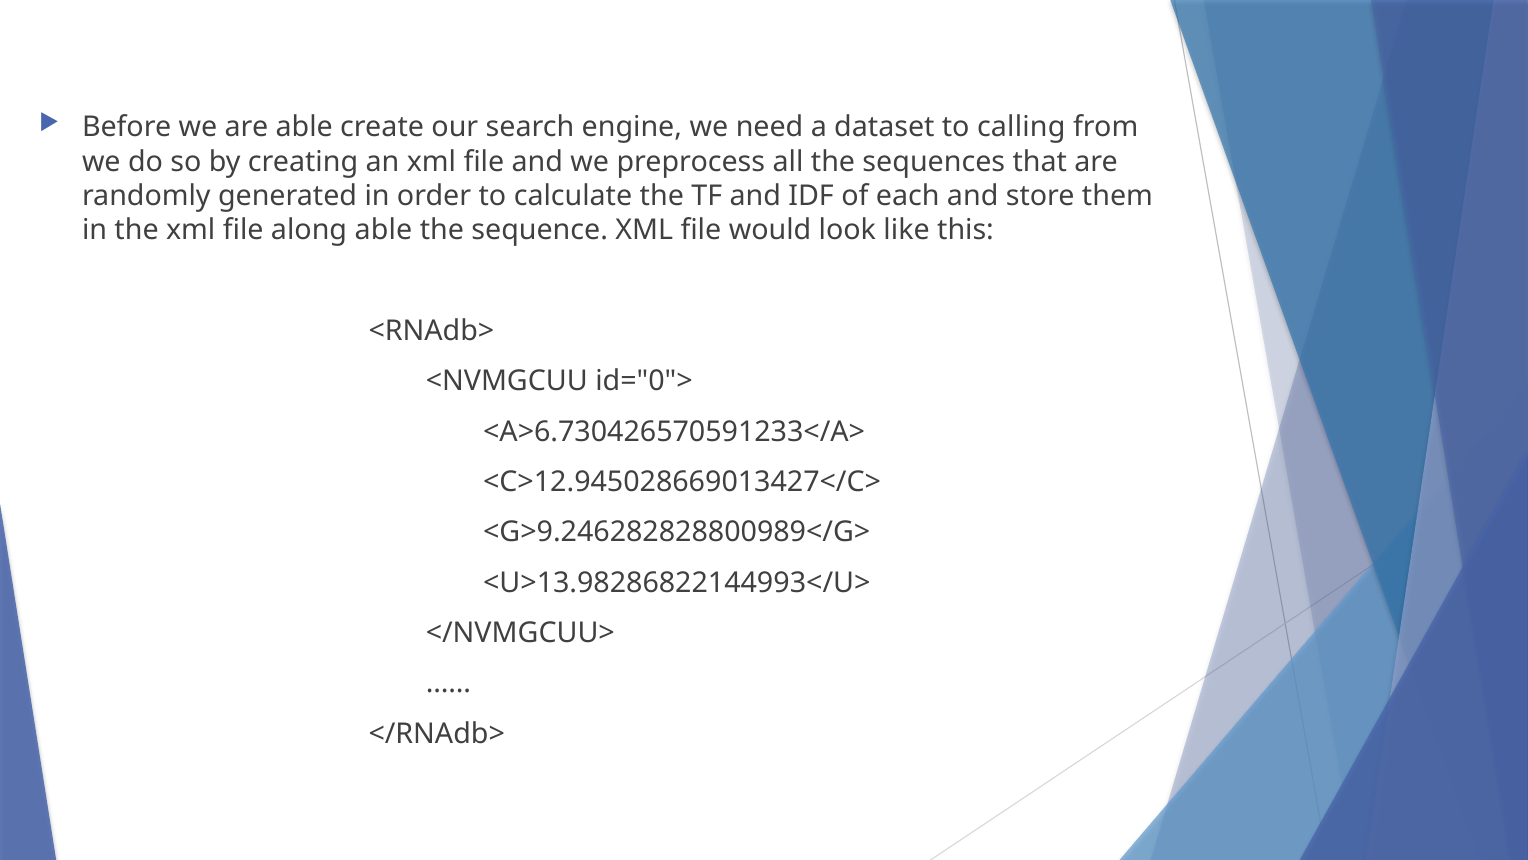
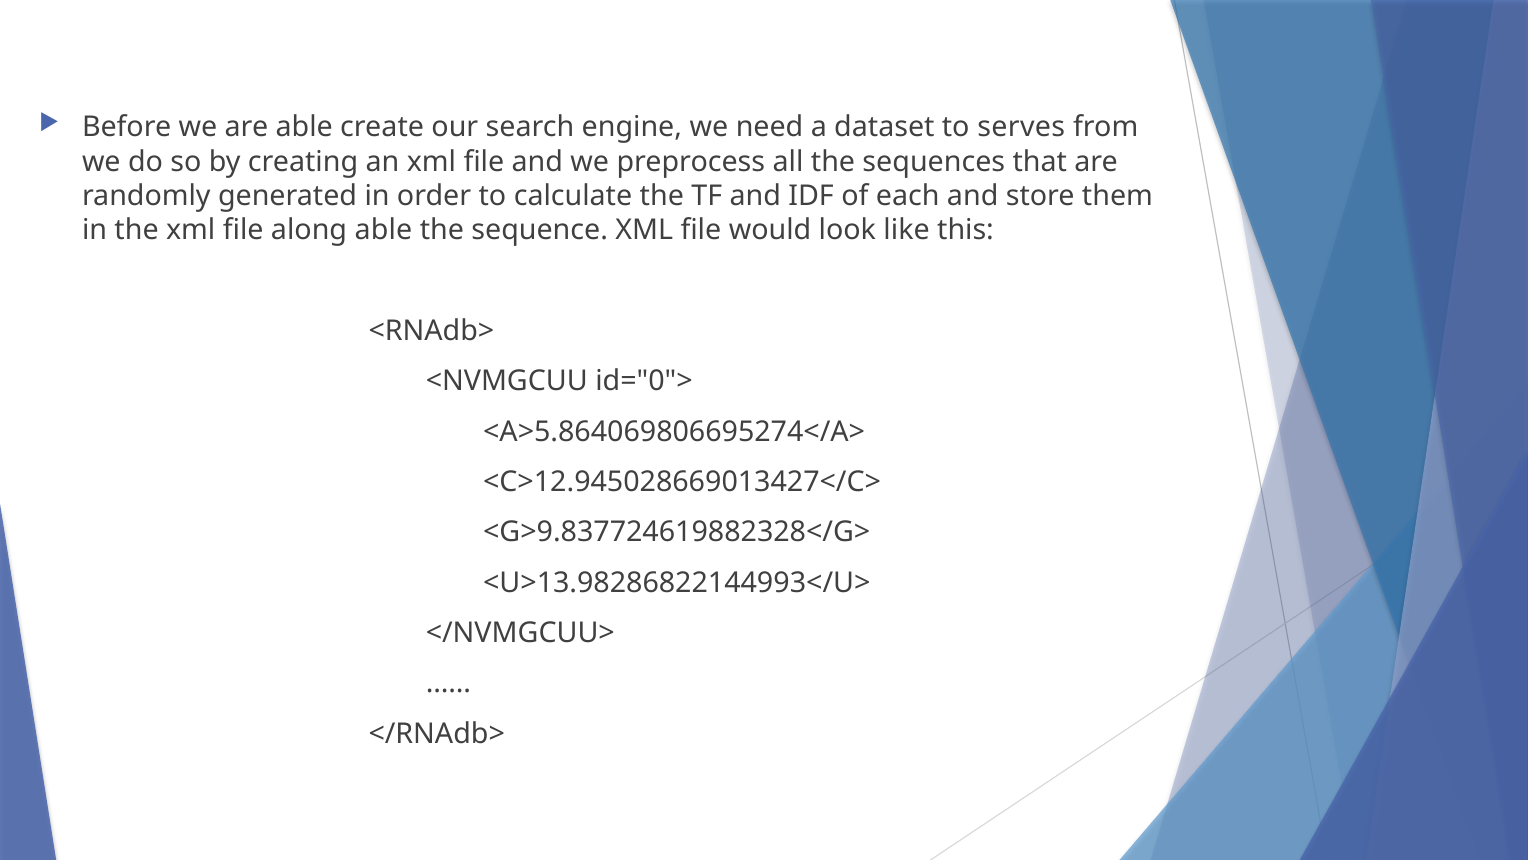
calling: calling -> serves
<A>6.730426570591233</A>: <A>6.730426570591233</A> -> <A>5.864069806695274</A>
<G>9.246282828800989</G>: <G>9.246282828800989</G> -> <G>9.837724619882328</G>
